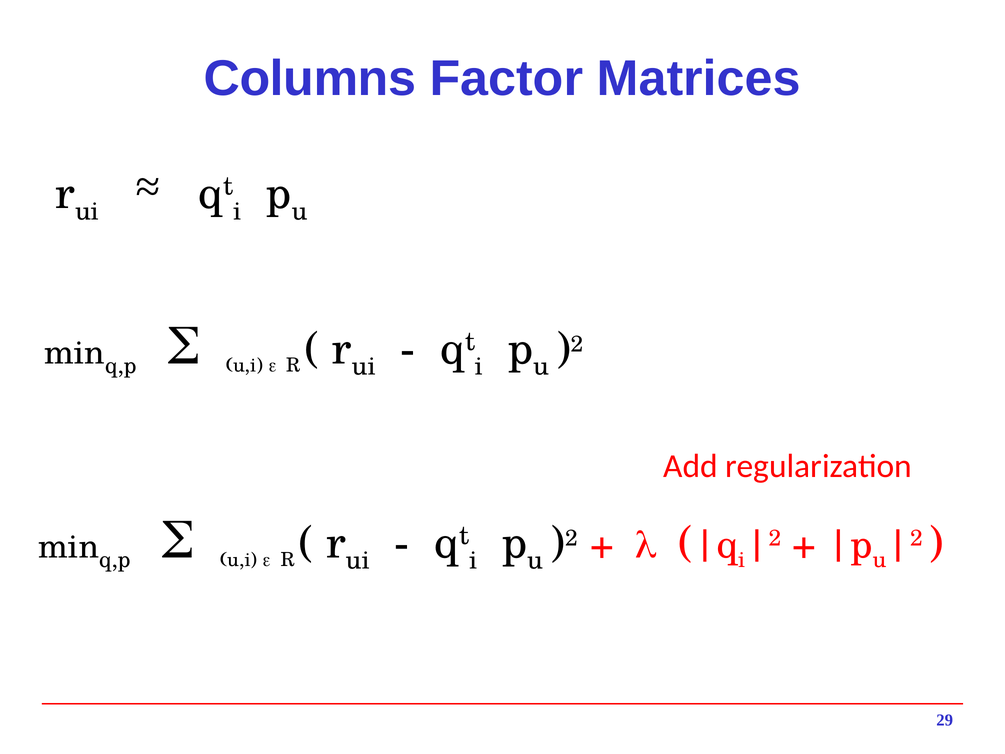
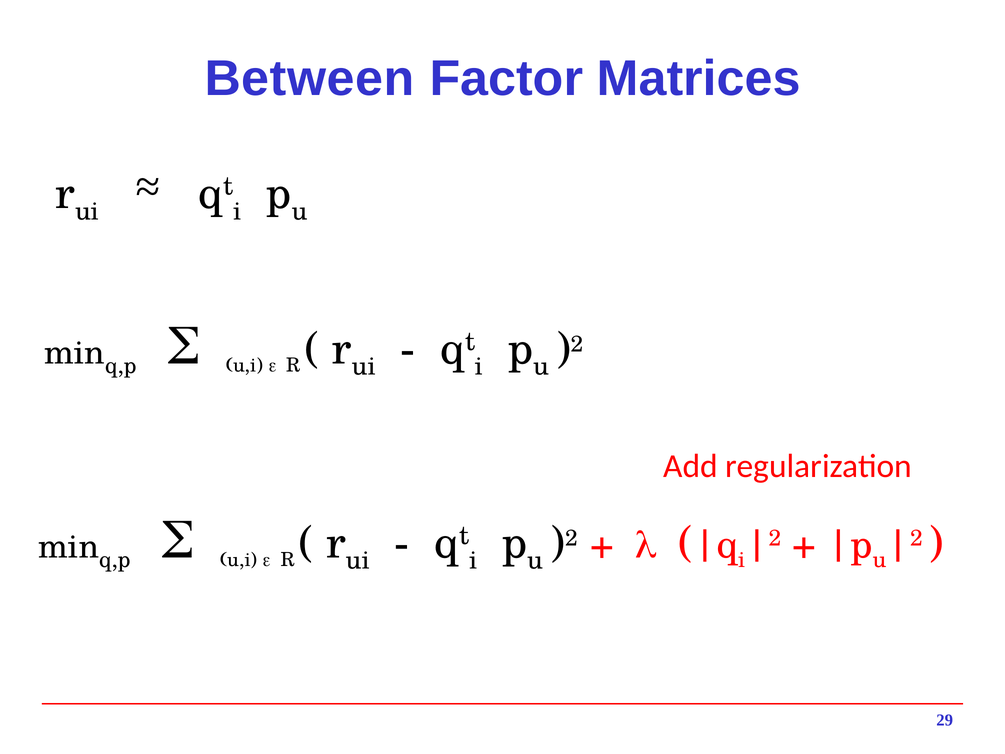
Columns: Columns -> Between
